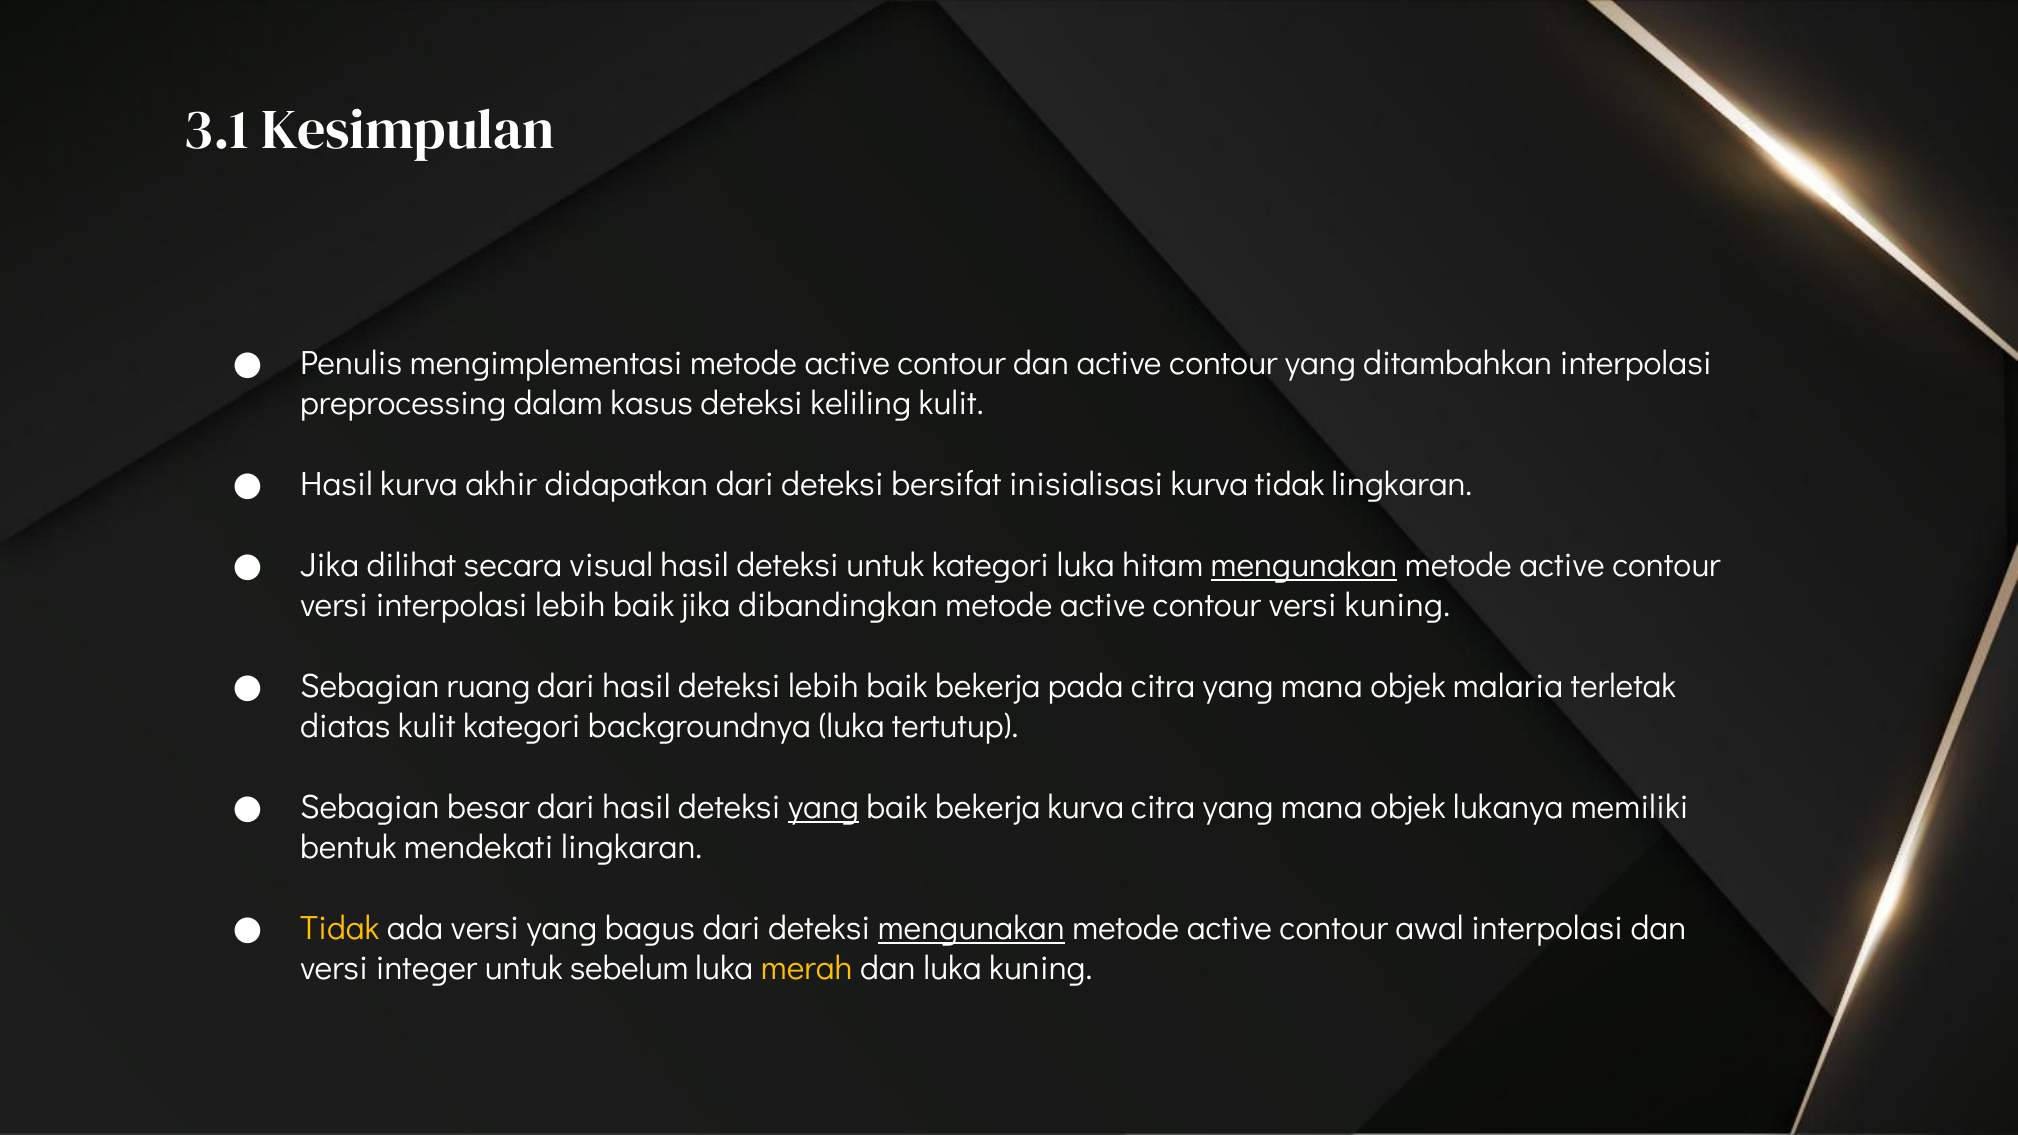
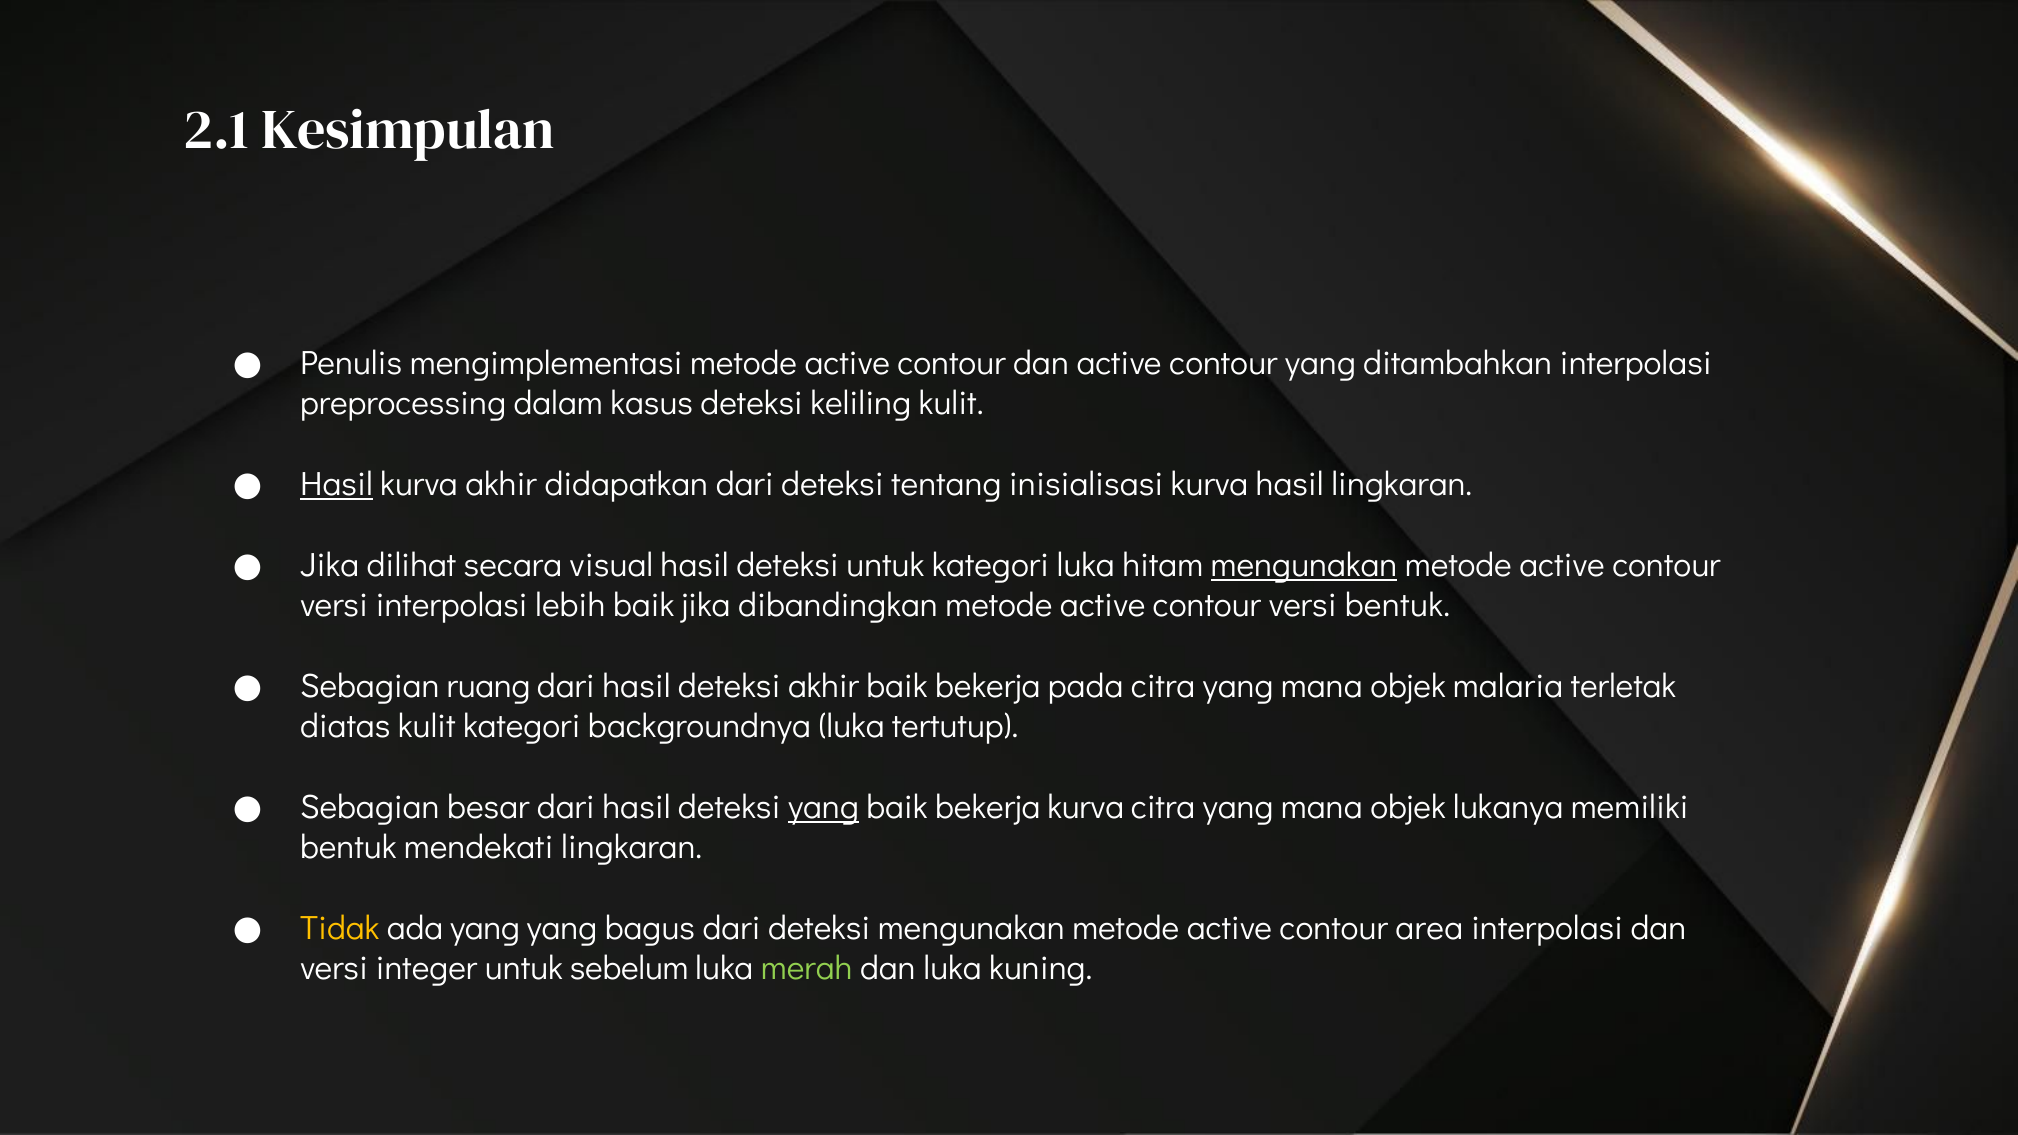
3.1: 3.1 -> 2.1
Hasil at (337, 485) underline: none -> present
bersifat: bersifat -> tentang
kurva tidak: tidak -> hasil
versi kuning: kuning -> bentuk
deteksi lebih: lebih -> akhir
ada versi: versi -> yang
mengunakan at (971, 928) underline: present -> none
awal: awal -> area
merah colour: yellow -> light green
